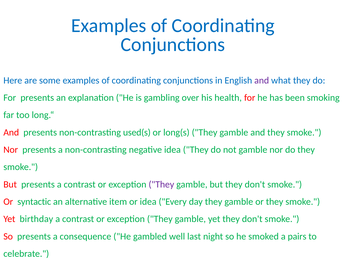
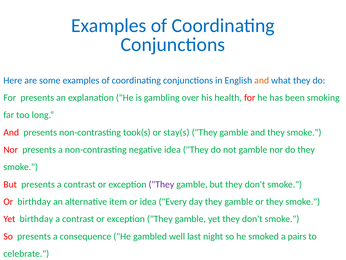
and at (262, 80) colour: purple -> orange
used(s: used(s -> took(s
long(s: long(s -> stay(s
Or syntactic: syntactic -> birthday
